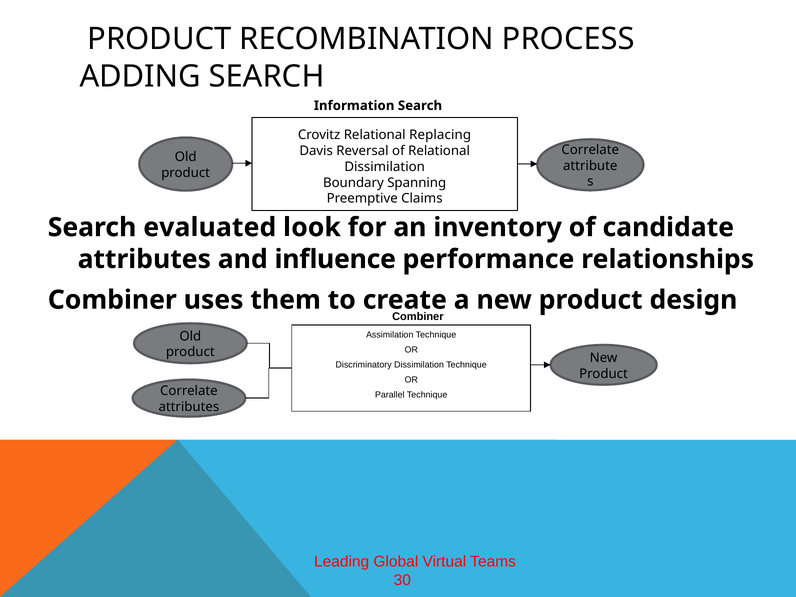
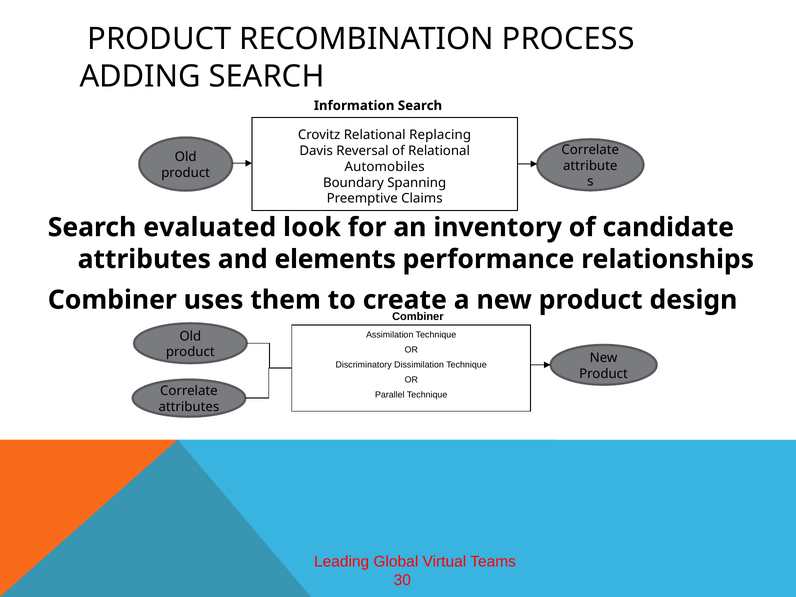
Dissimilation at (385, 167): Dissimilation -> Automobiles
influence: influence -> elements
